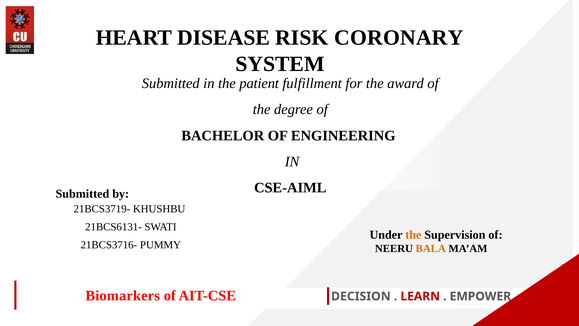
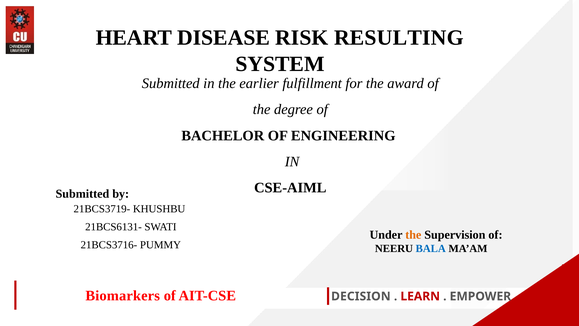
CORONARY: CORONARY -> RESULTING
patient: patient -> earlier
BALA colour: orange -> blue
